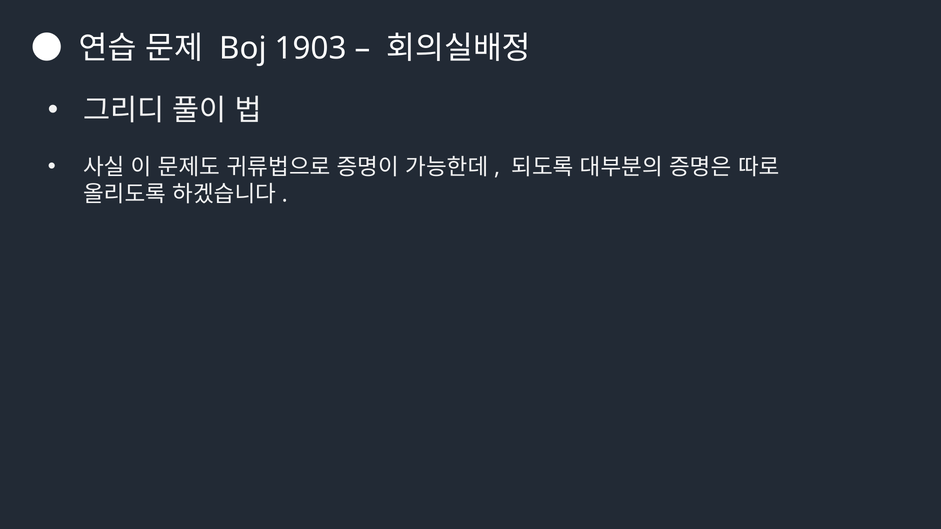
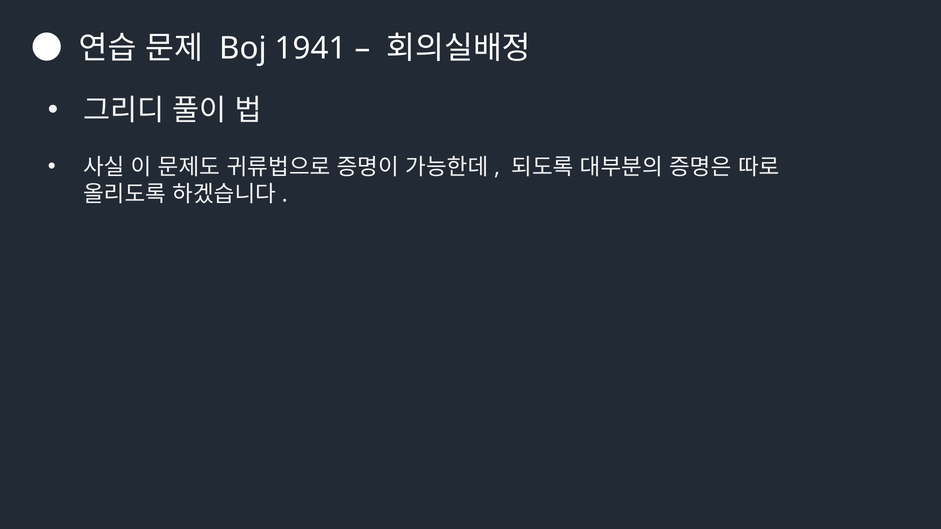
1903: 1903 -> 1941
